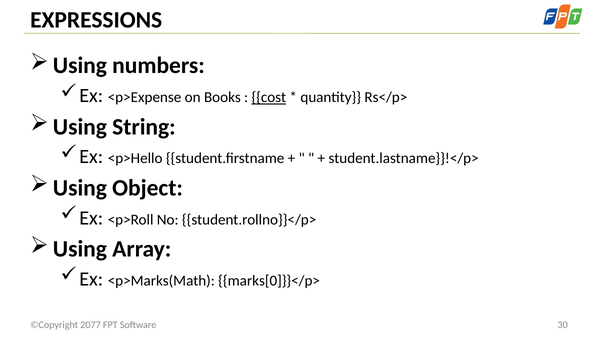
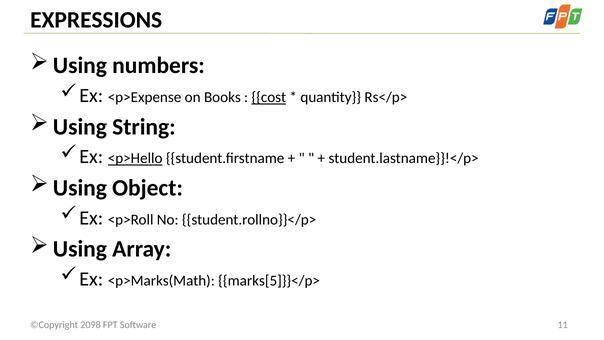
<p>Hello underline: none -> present
marks[0]}}</p>: marks[0]}}</p> -> marks[5]}}</p>
2077: 2077 -> 2098
30: 30 -> 11
